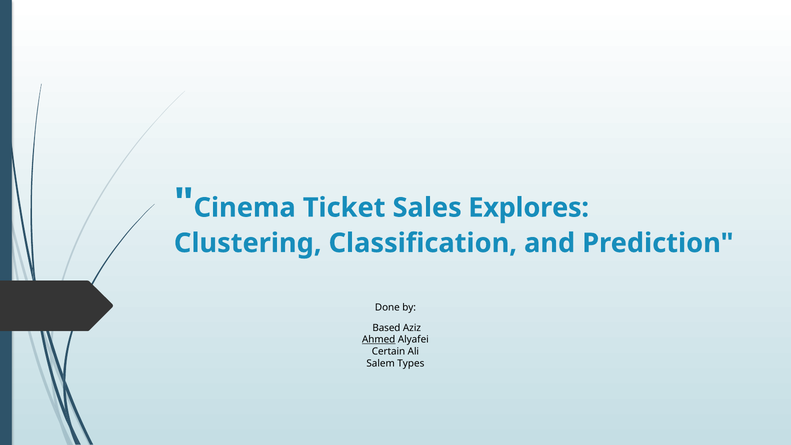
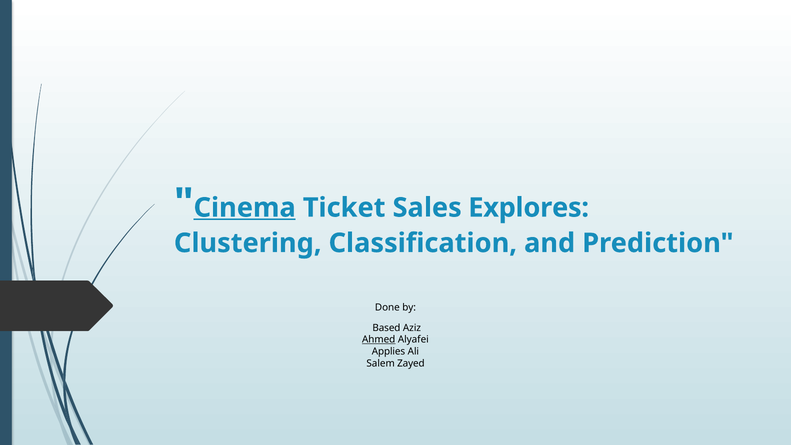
Cinema underline: none -> present
Certain: Certain -> Applies
Types: Types -> Zayed
